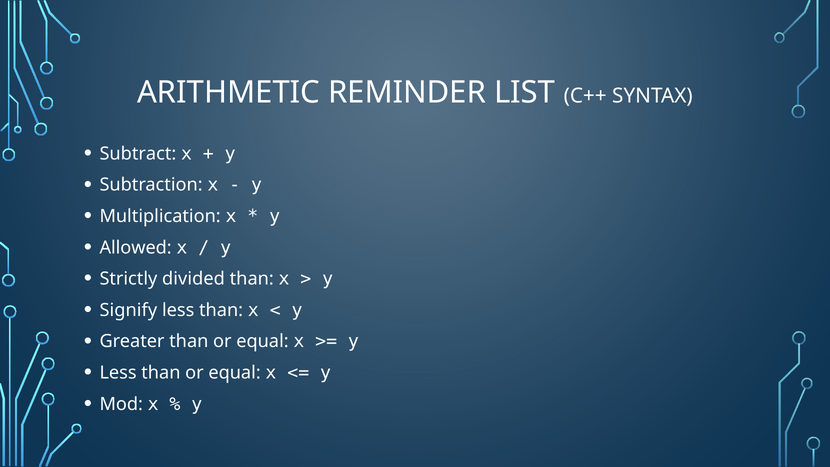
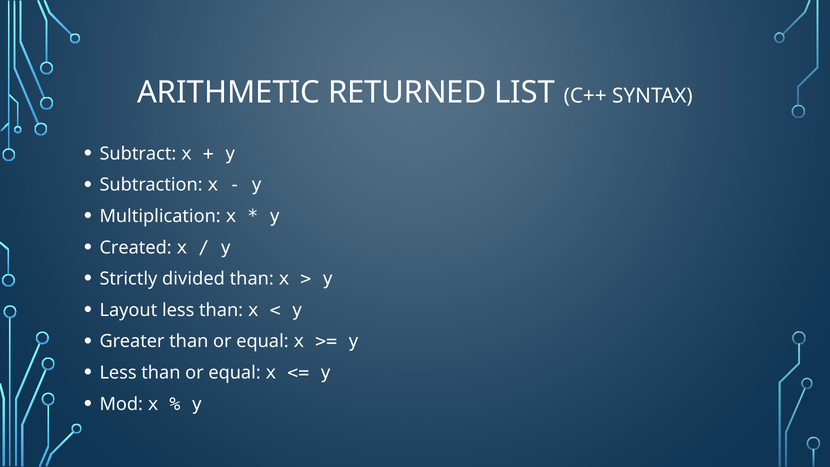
REMINDER: REMINDER -> RETURNED
Allowed: Allowed -> Created
Signify: Signify -> Layout
